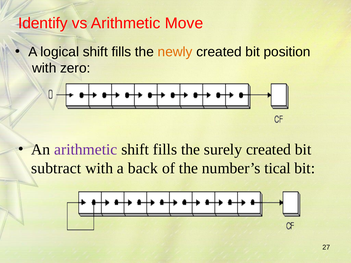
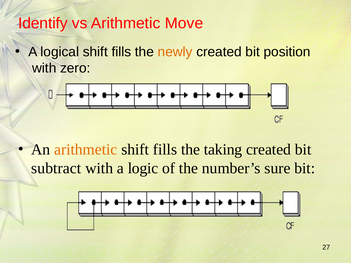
arithmetic at (86, 150) colour: purple -> orange
surely: surely -> taking
back: back -> logic
tical: tical -> sure
